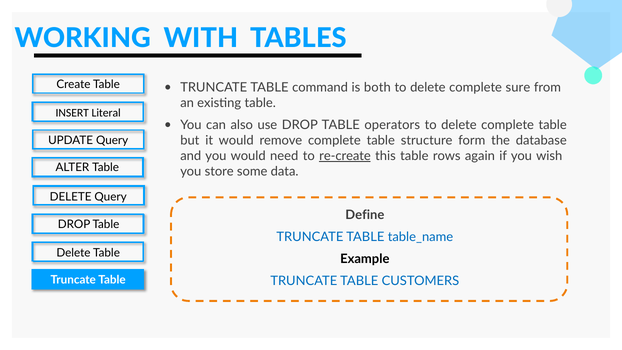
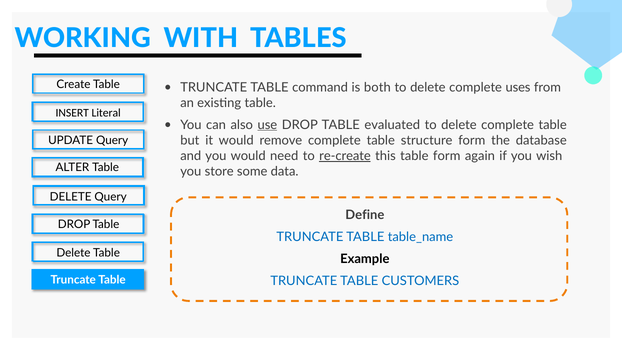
sure: sure -> uses
use underline: none -> present
operators: operators -> evaluated
table rows: rows -> form
